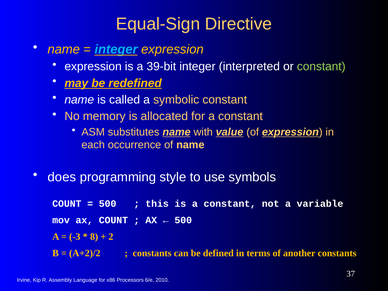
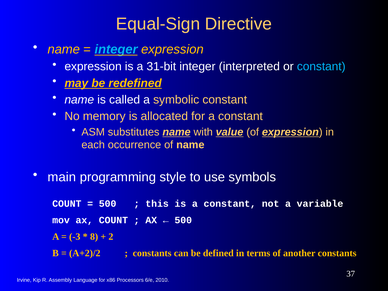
39-bit: 39-bit -> 31-bit
constant at (321, 67) colour: light green -> light blue
does: does -> main
